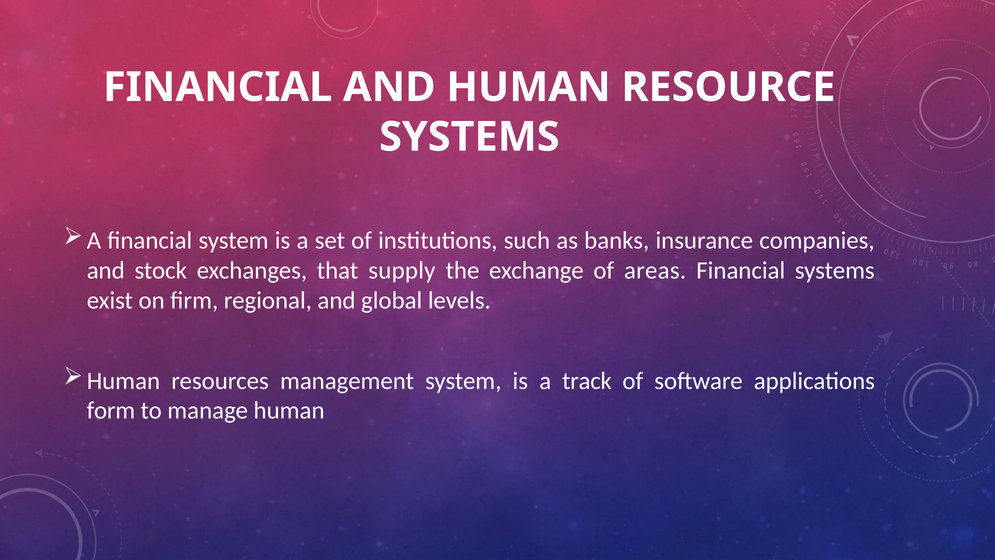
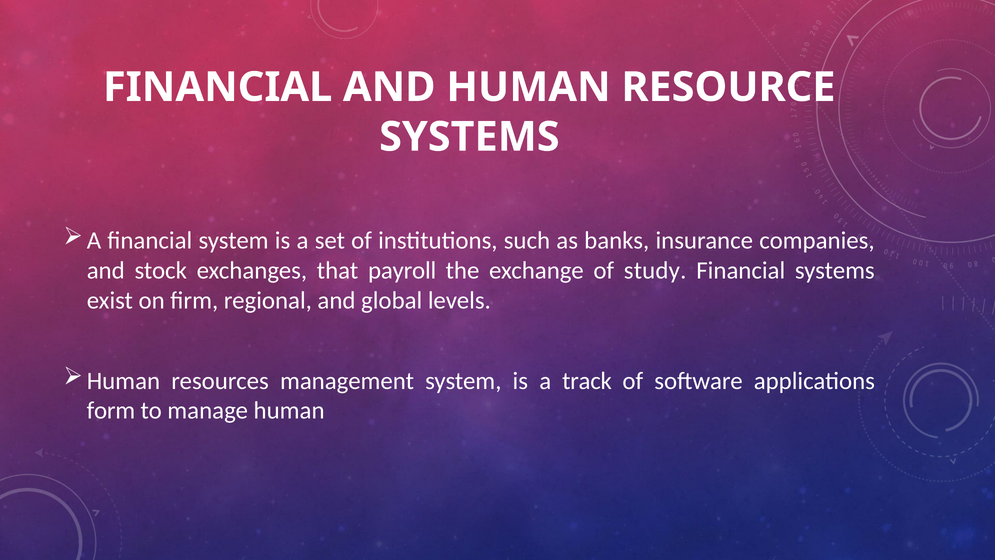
supply: supply -> payroll
areas: areas -> study
